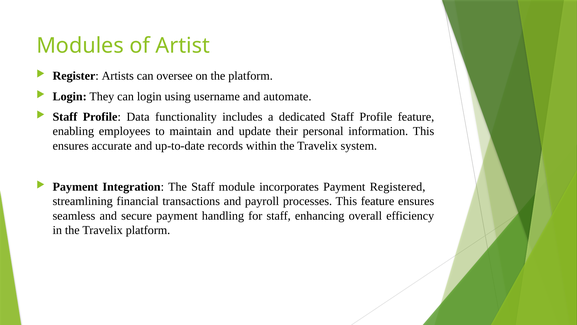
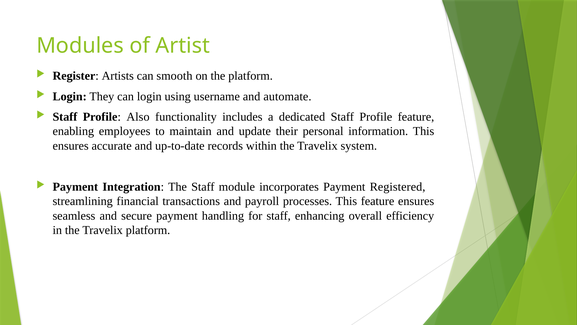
oversee: oversee -> smooth
Data: Data -> Also
